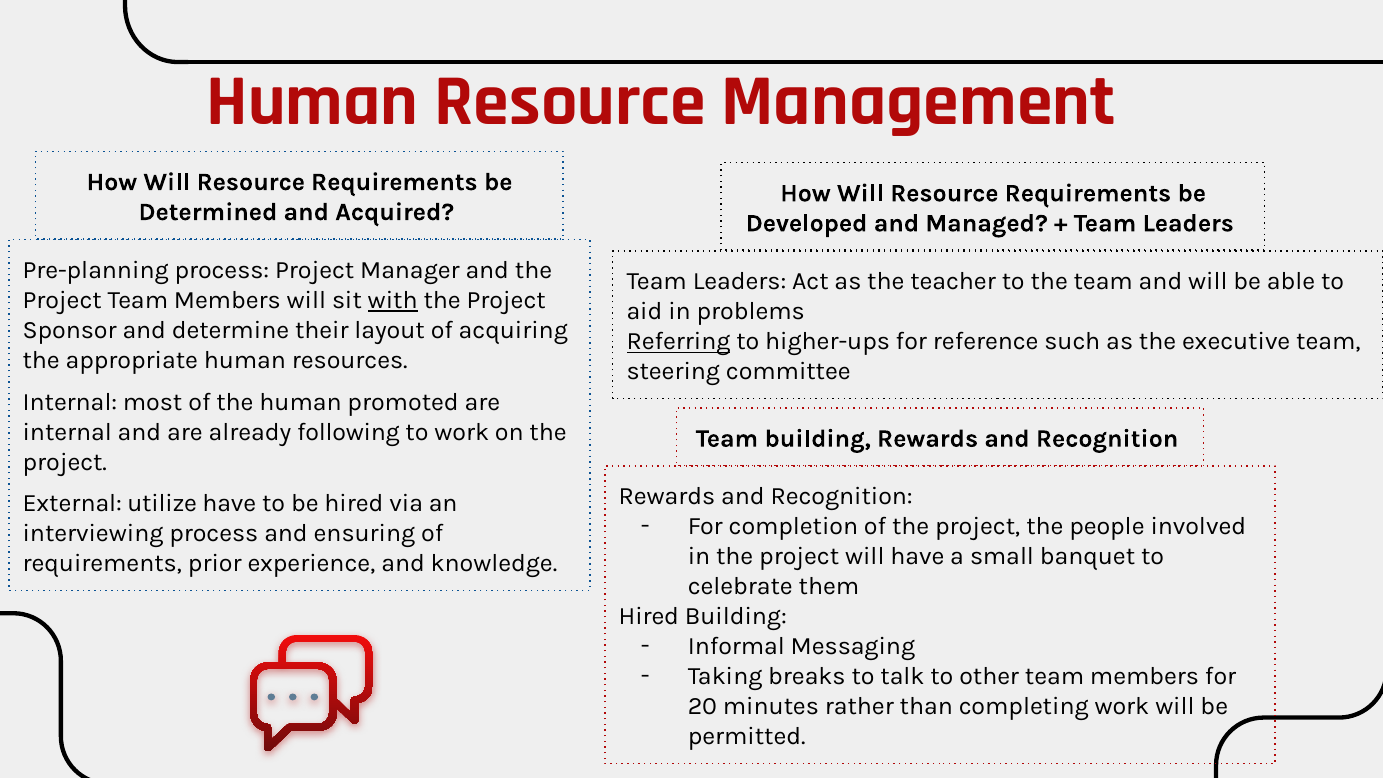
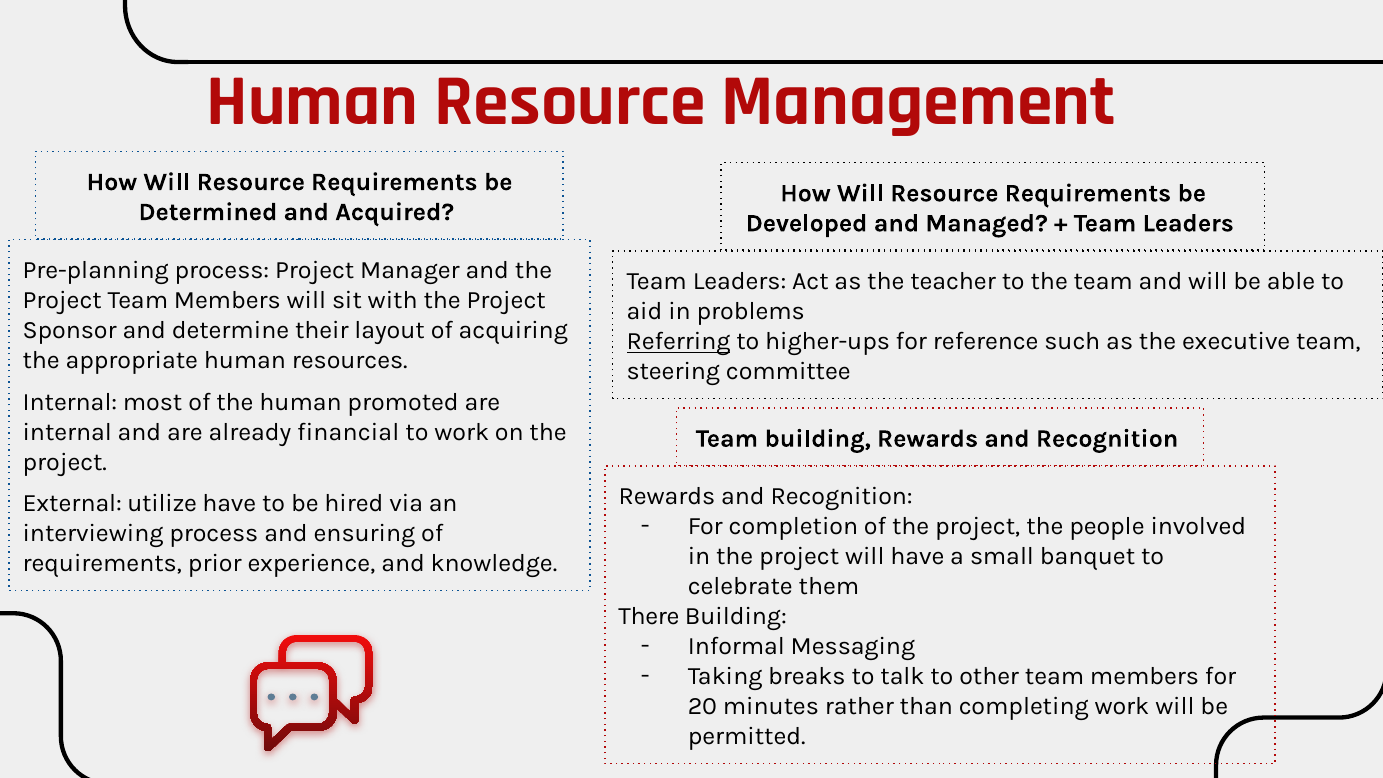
with underline: present -> none
following: following -> financial
Hired at (649, 617): Hired -> There
